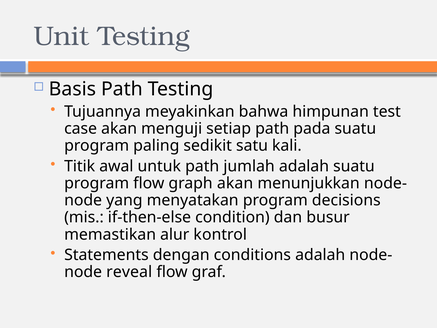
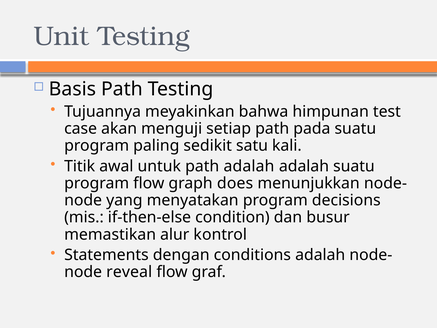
path jumlah: jumlah -> adalah
graph akan: akan -> does
